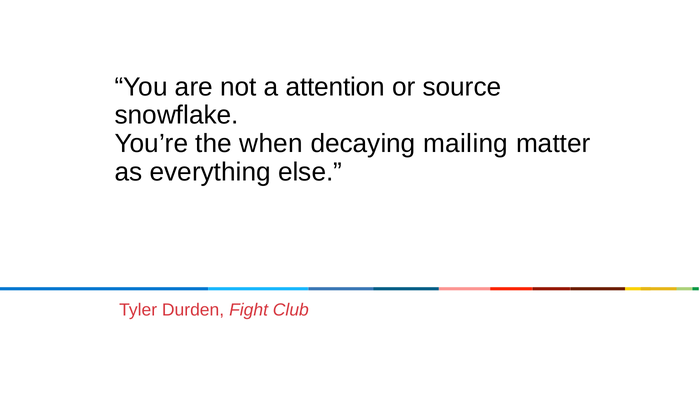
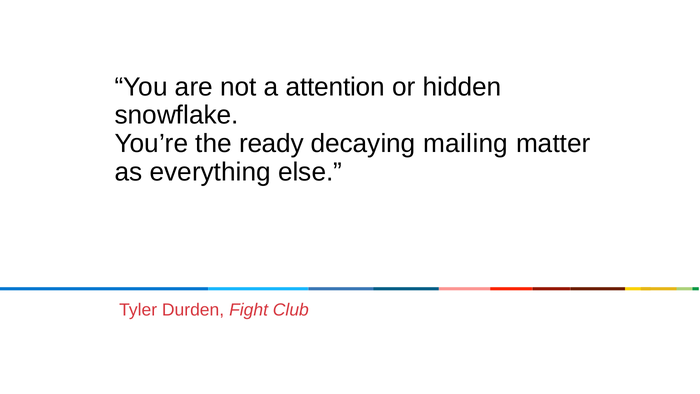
source: source -> hidden
when: when -> ready
